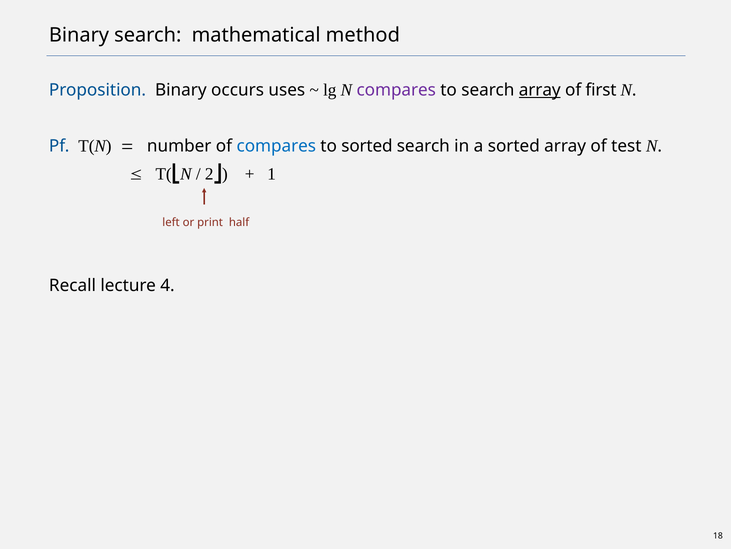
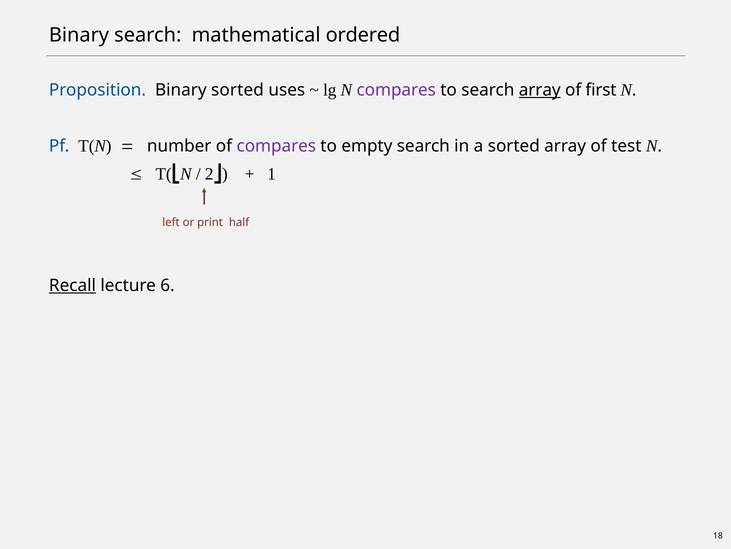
method: method -> ordered
Binary occurs: occurs -> sorted
compares at (276, 146) colour: blue -> purple
to sorted: sorted -> empty
Recall underline: none -> present
4: 4 -> 6
